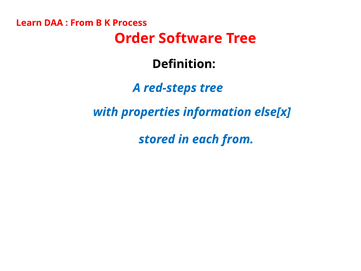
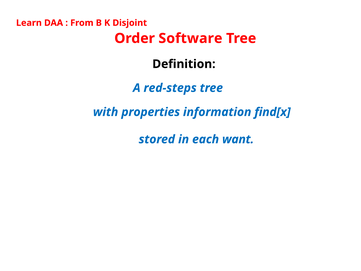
Process: Process -> Disjoint
else[x: else[x -> find[x
each from: from -> want
